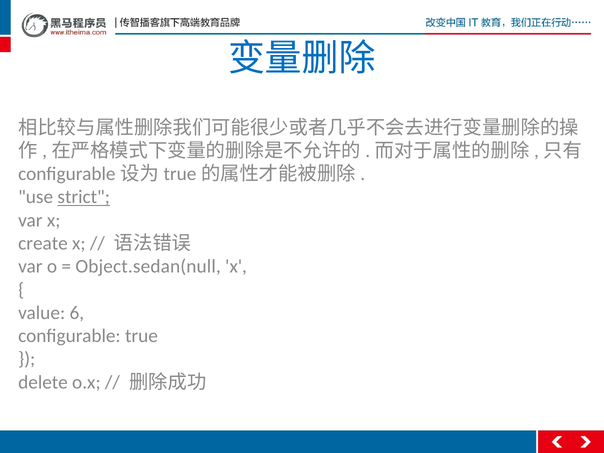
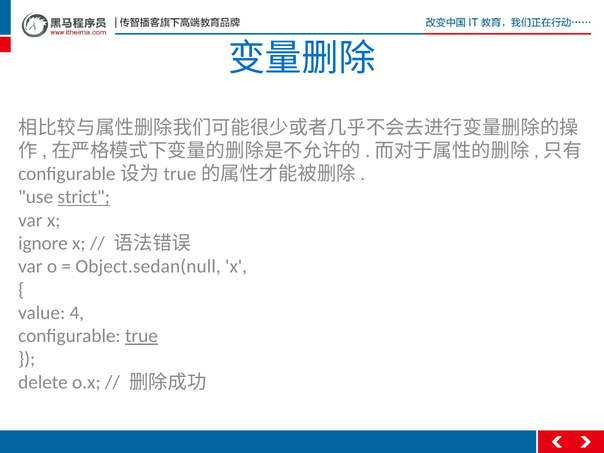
create: create -> ignore
6: 6 -> 4
true underline: none -> present
